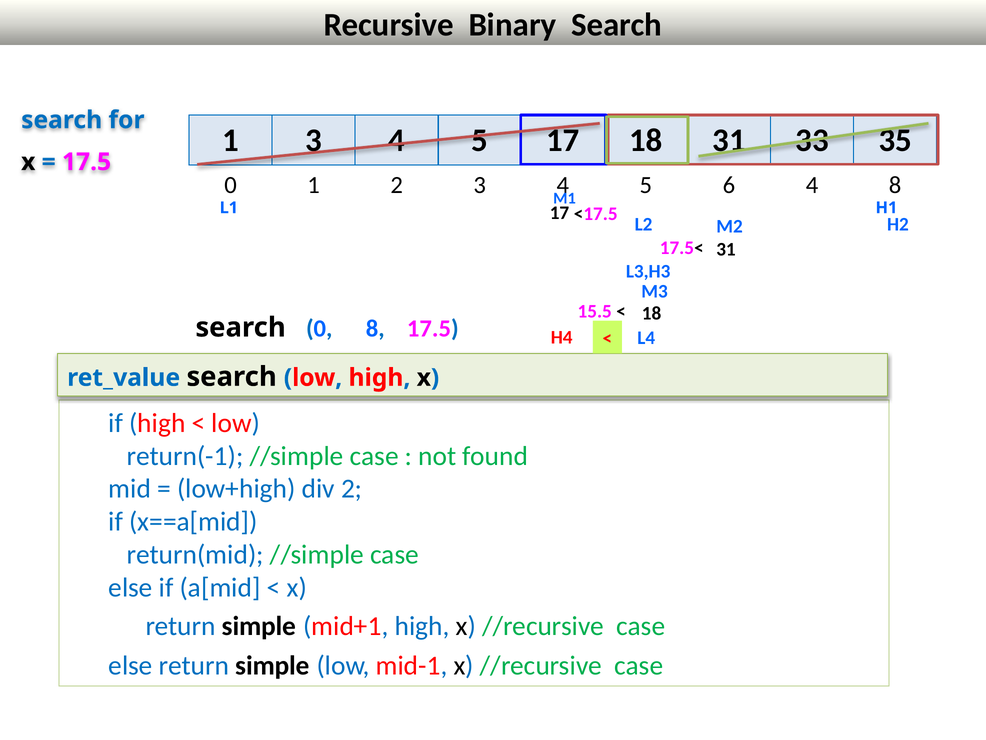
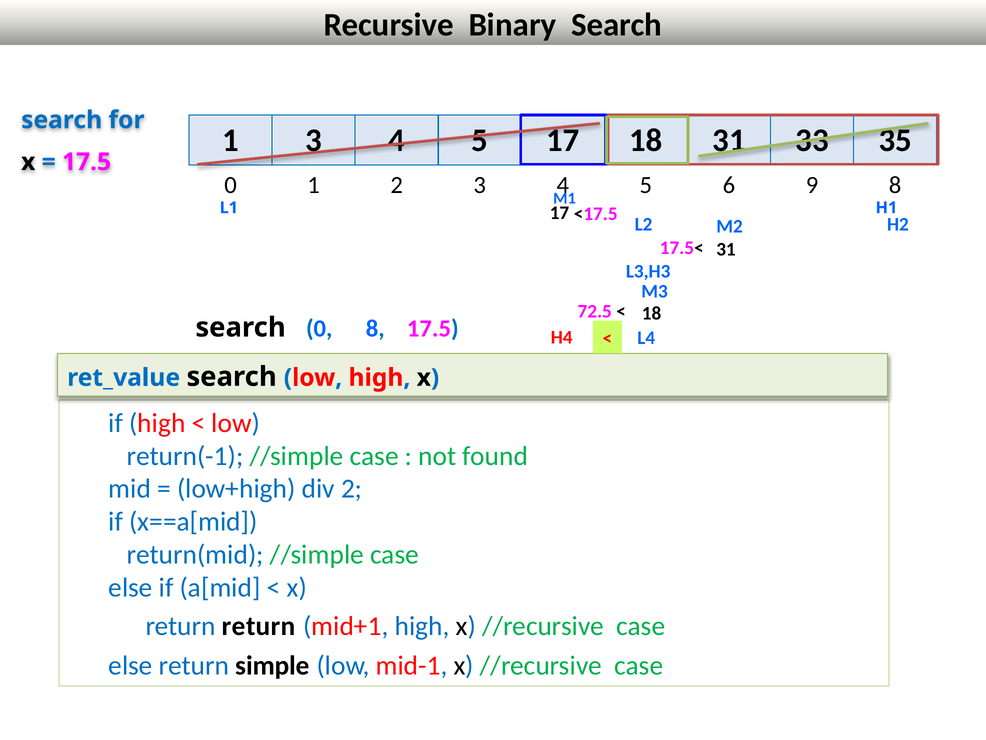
6 4: 4 -> 9
15.5: 15.5 -> 72.5
simple at (259, 626): simple -> return
